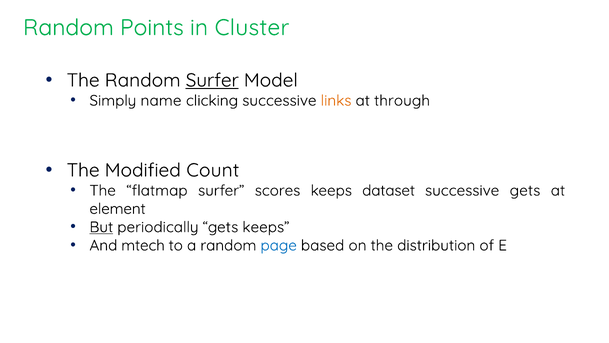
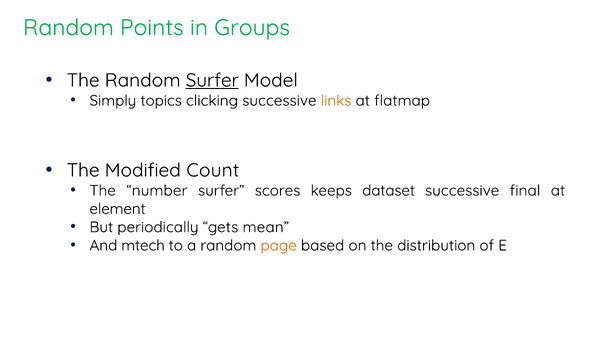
Cluster: Cluster -> Groups
name: name -> topics
through: through -> flatmap
flatmap: flatmap -> number
successive gets: gets -> final
But underline: present -> none
gets keeps: keeps -> mean
page colour: blue -> orange
